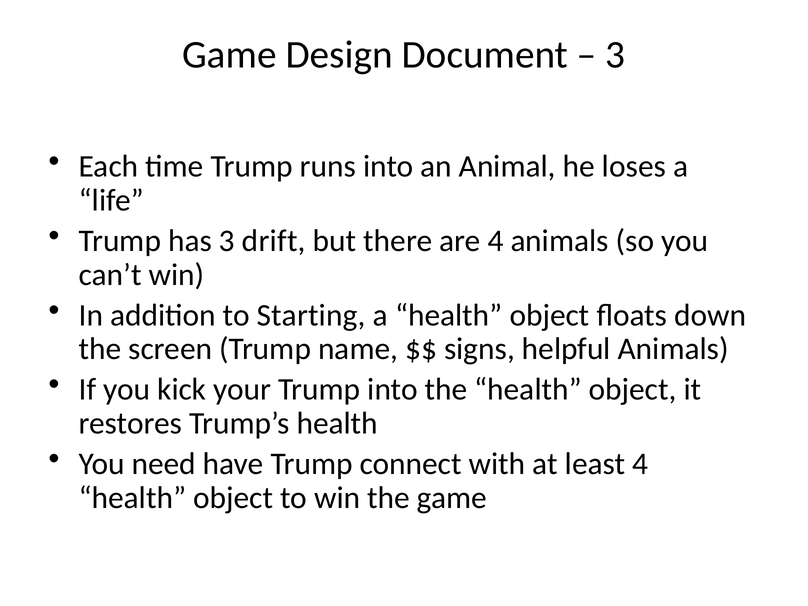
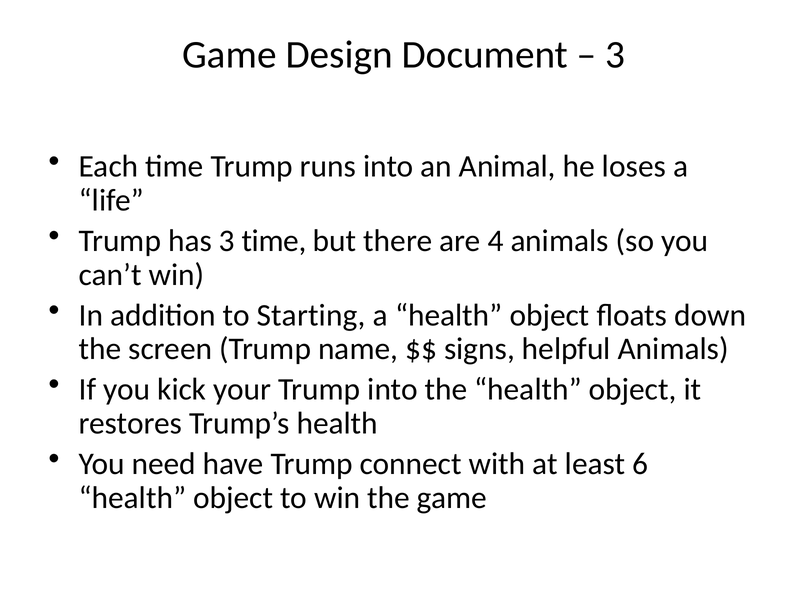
3 drift: drift -> time
least 4: 4 -> 6
